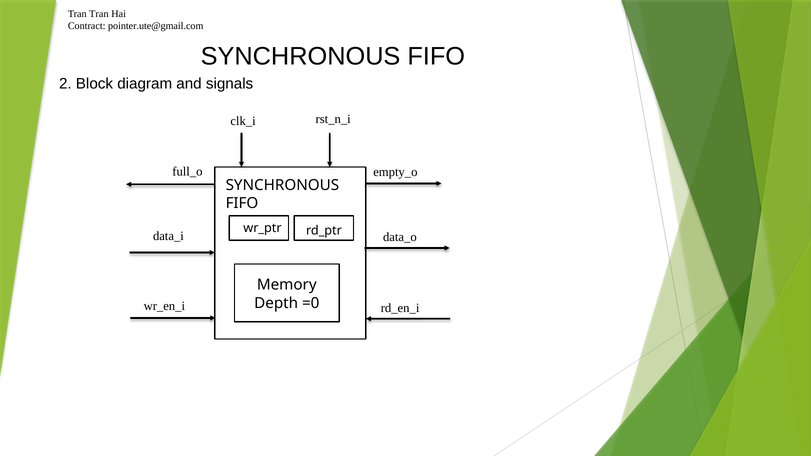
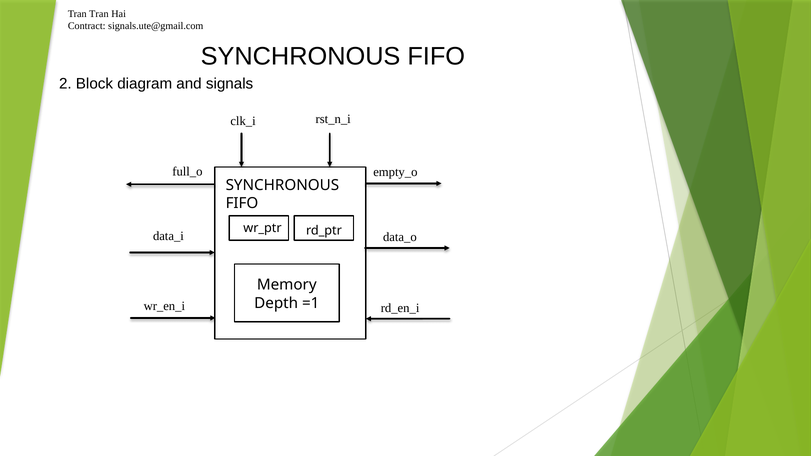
pointer.ute@gmail.com: pointer.ute@gmail.com -> signals.ute@gmail.com
=0: =0 -> =1
